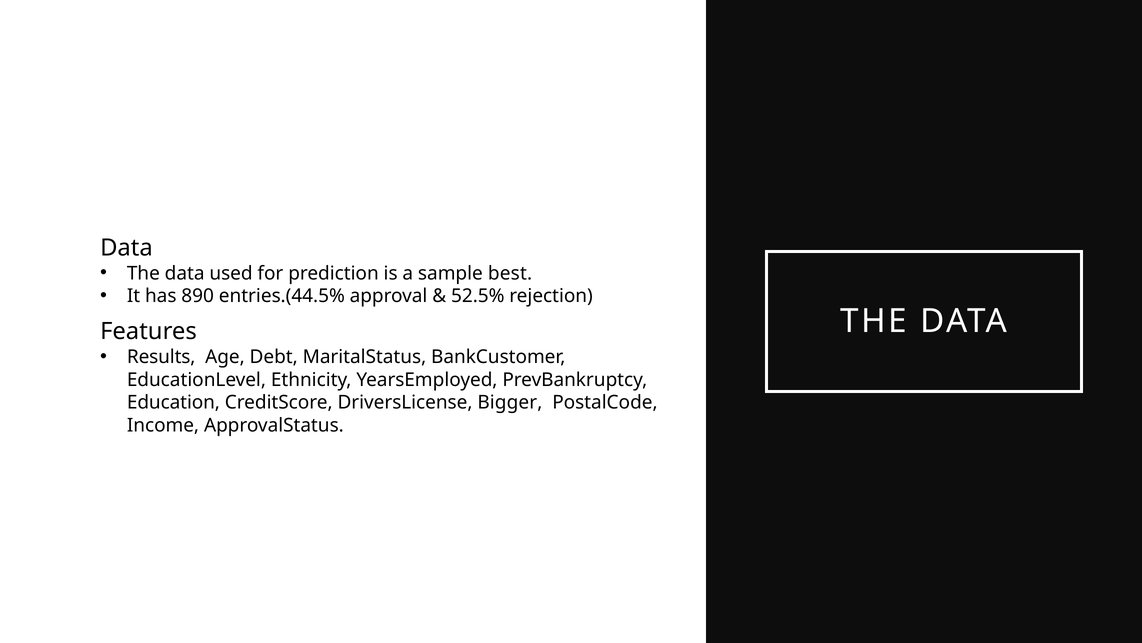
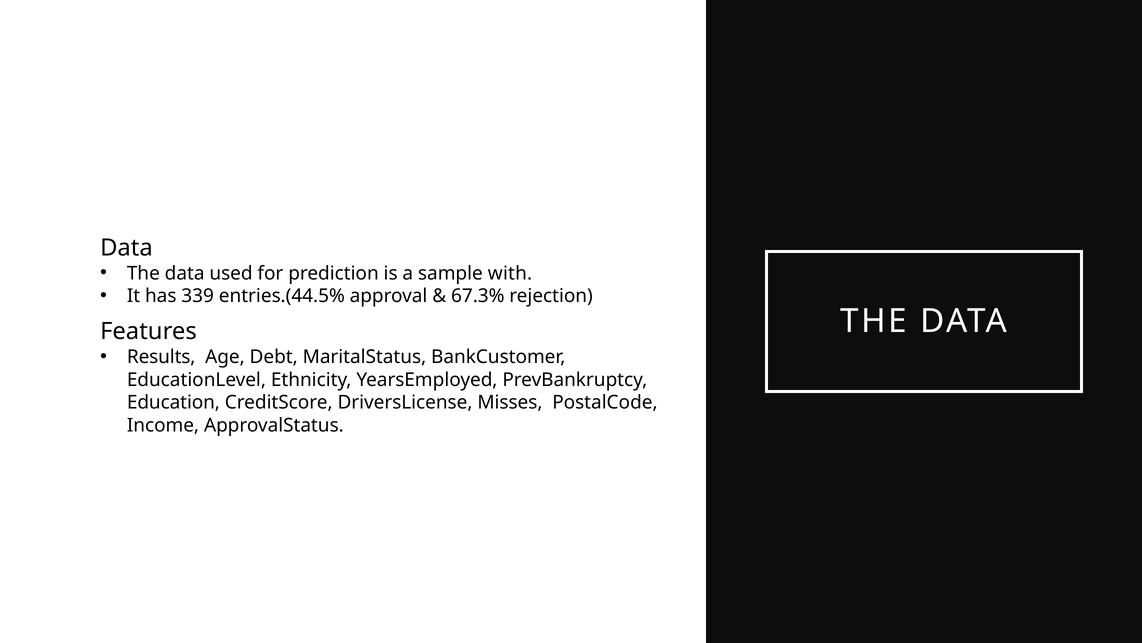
best: best -> with
890: 890 -> 339
52.5%: 52.5% -> 67.3%
Bigger: Bigger -> Misses
